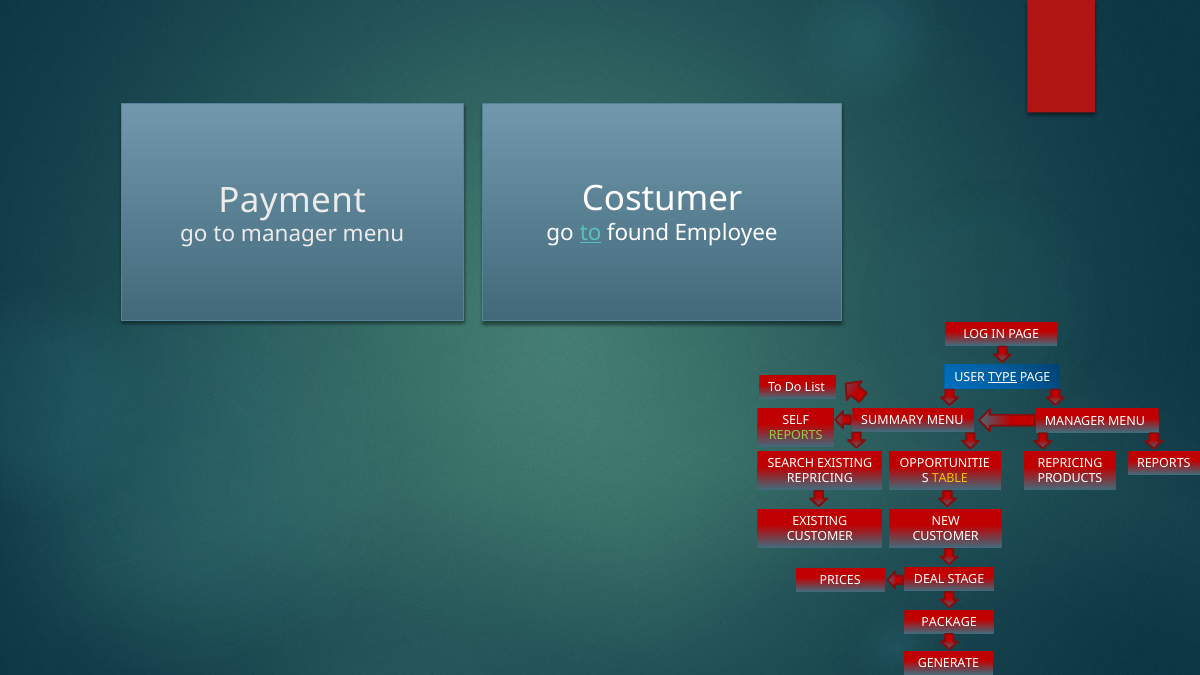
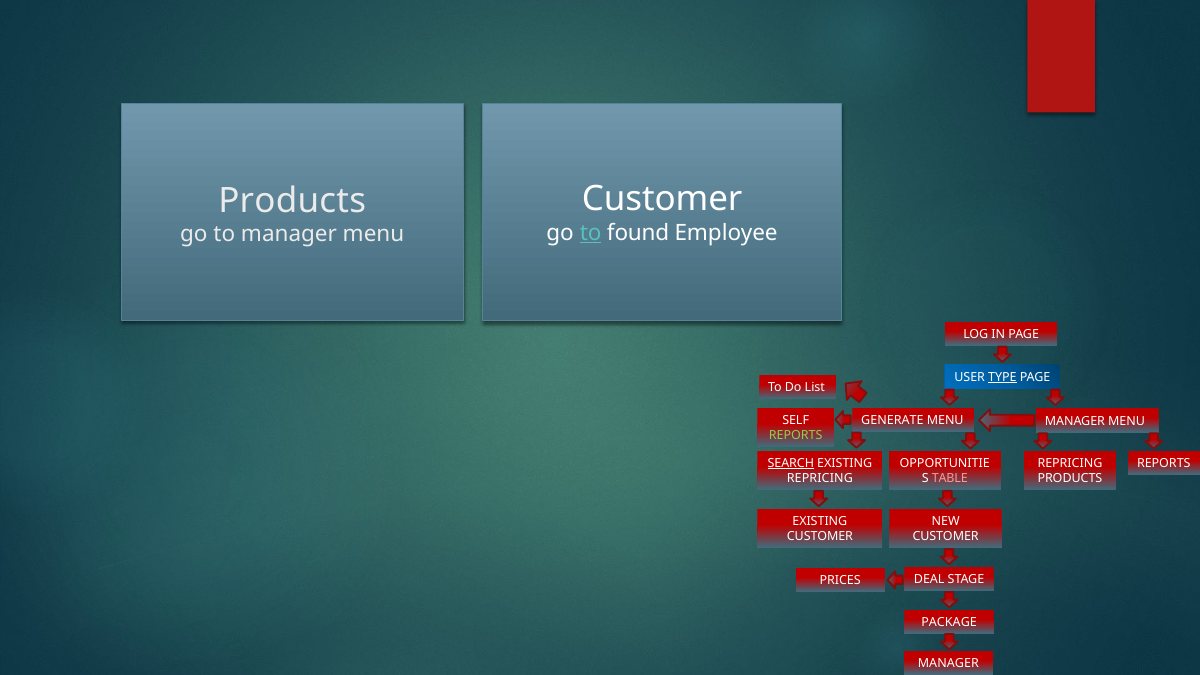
Costumer at (662, 199): Costumer -> Customer
Payment at (292, 201): Payment -> Products
SUMMARY: SUMMARY -> GENERATE
SEARCH underline: none -> present
TABLE colour: yellow -> pink
GENERATE at (948, 664): GENERATE -> MANAGER
